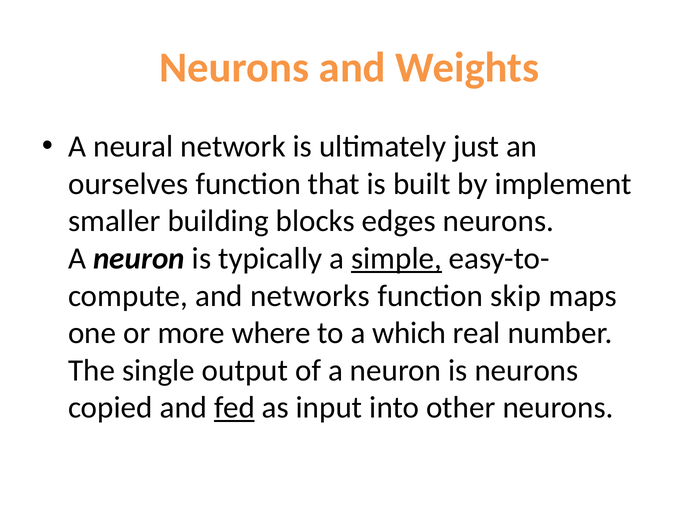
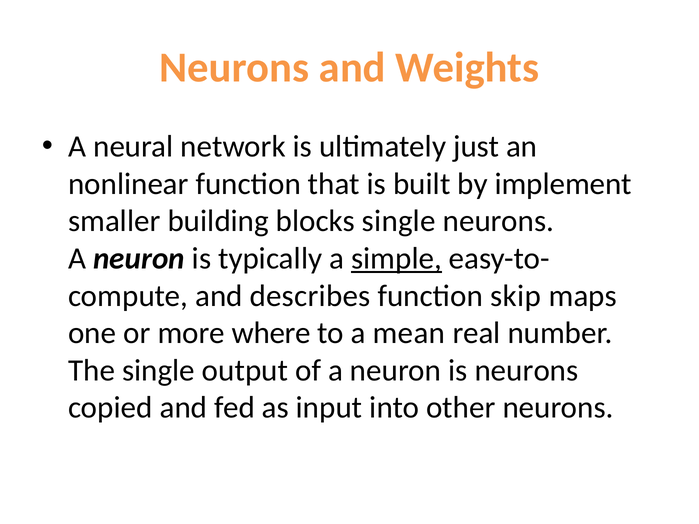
ourselves: ourselves -> nonlinear
blocks edges: edges -> single
networks: networks -> describes
which: which -> mean
fed underline: present -> none
